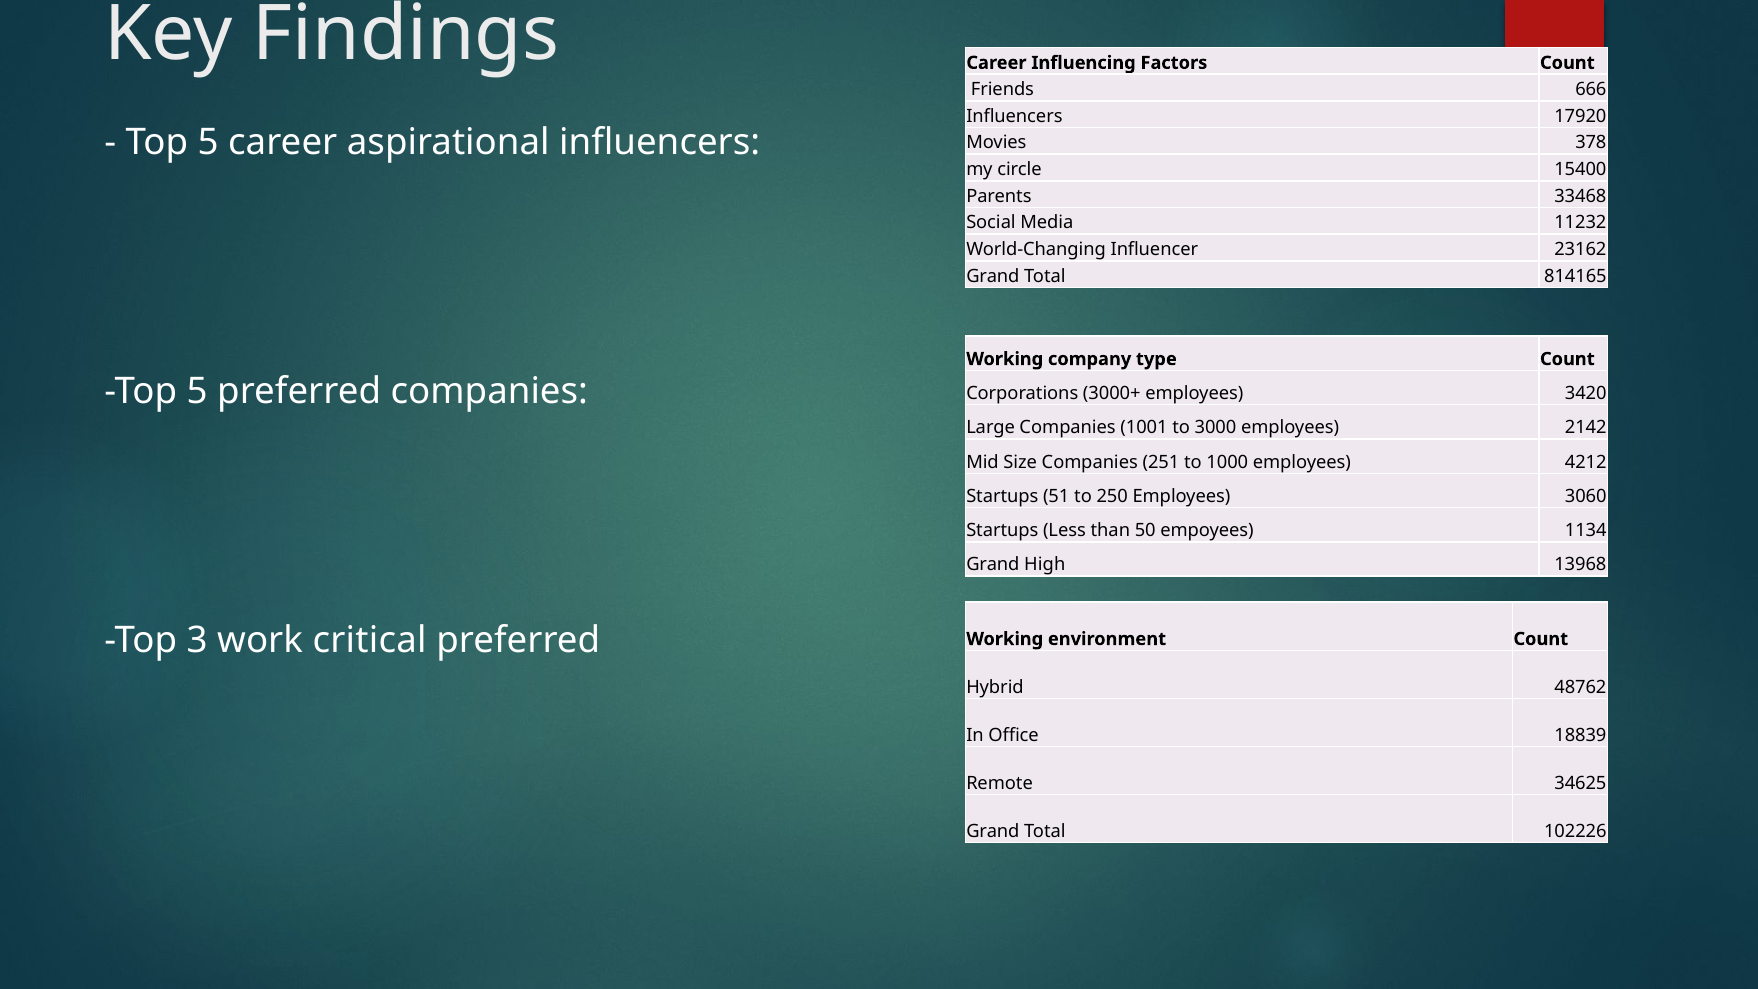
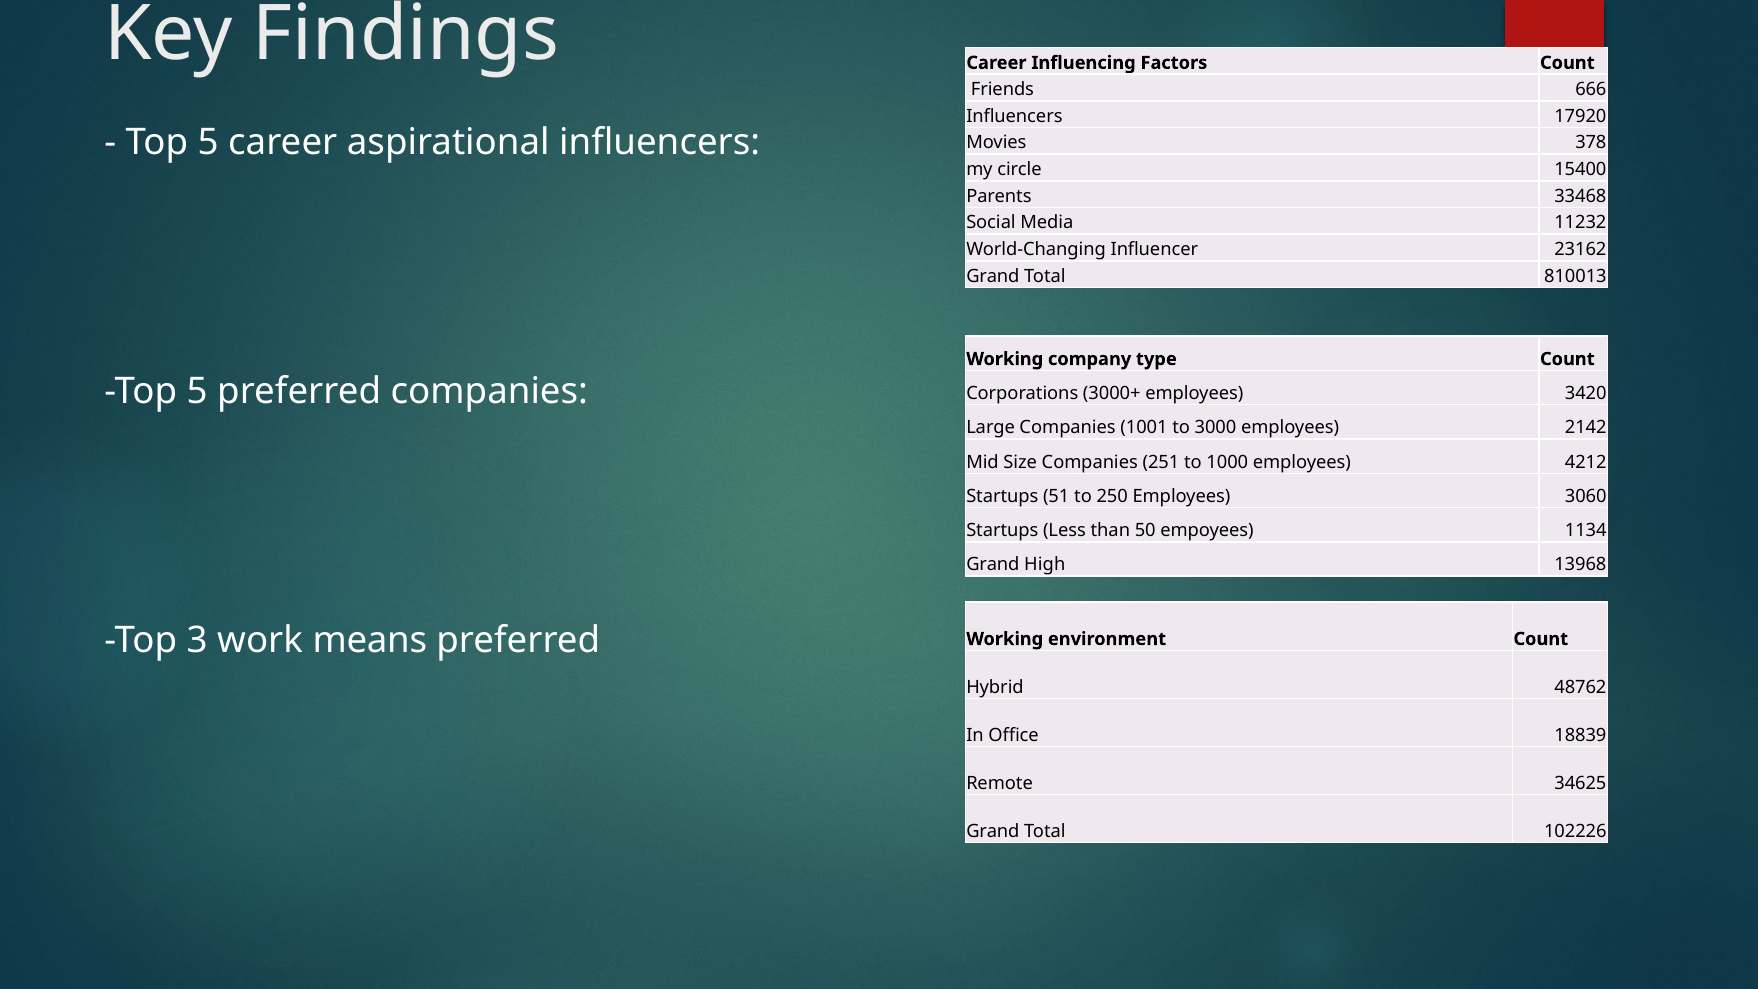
814165: 814165 -> 810013
critical: critical -> means
